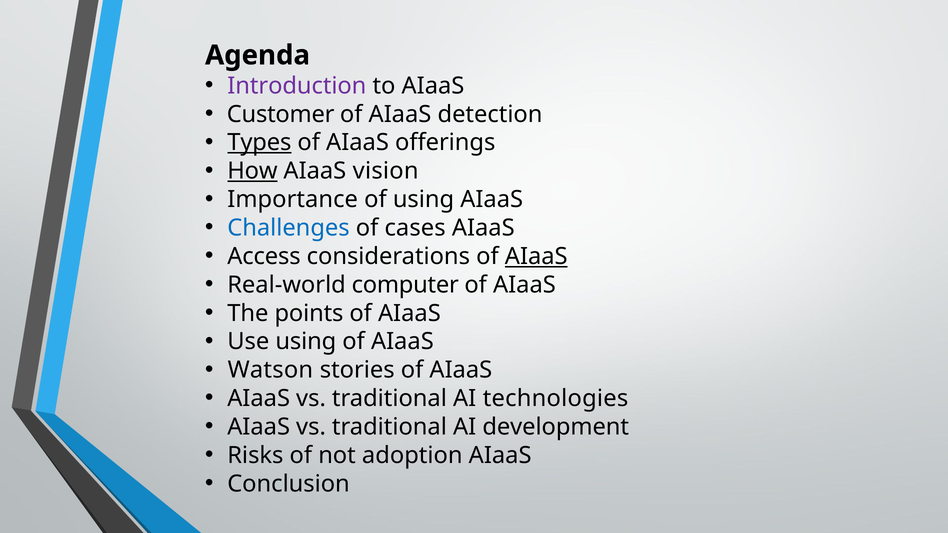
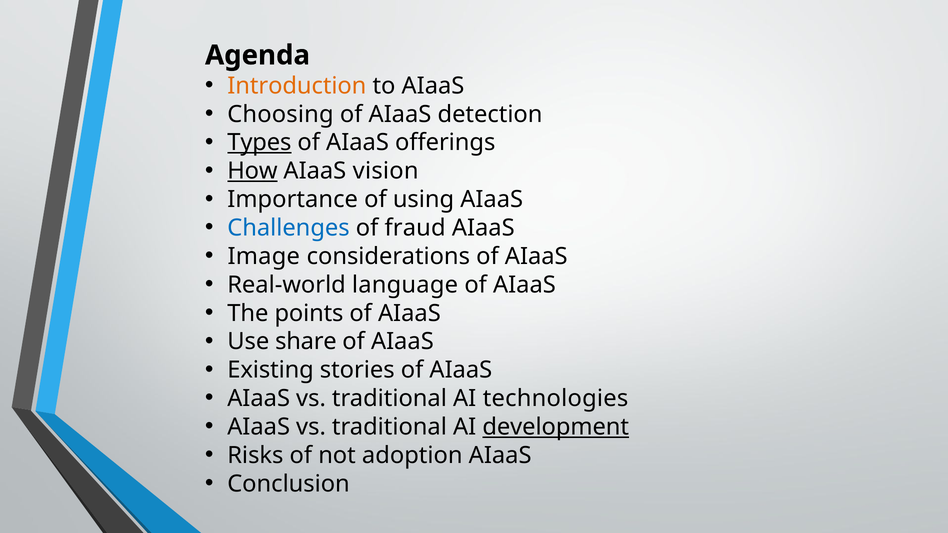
Introduction colour: purple -> orange
Customer: Customer -> Choosing
cases: cases -> fraud
Access: Access -> Image
AIaaS at (536, 256) underline: present -> none
computer: computer -> language
Use using: using -> share
Watson: Watson -> Existing
development underline: none -> present
